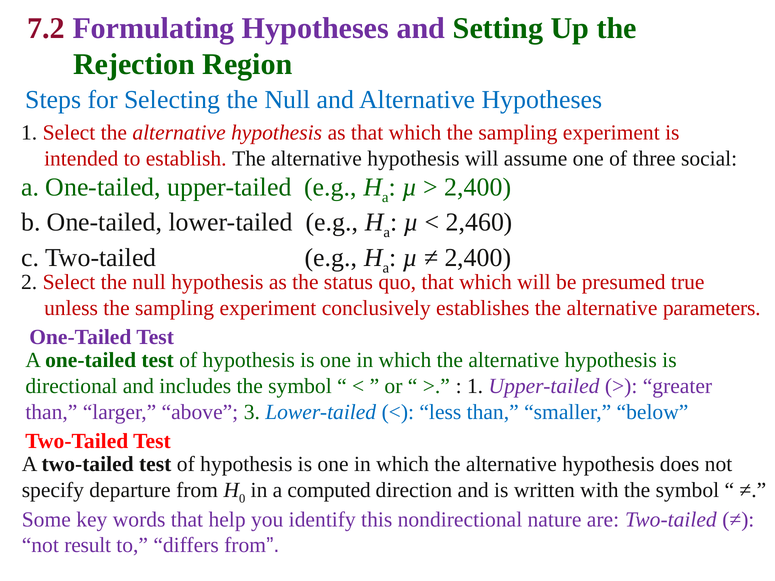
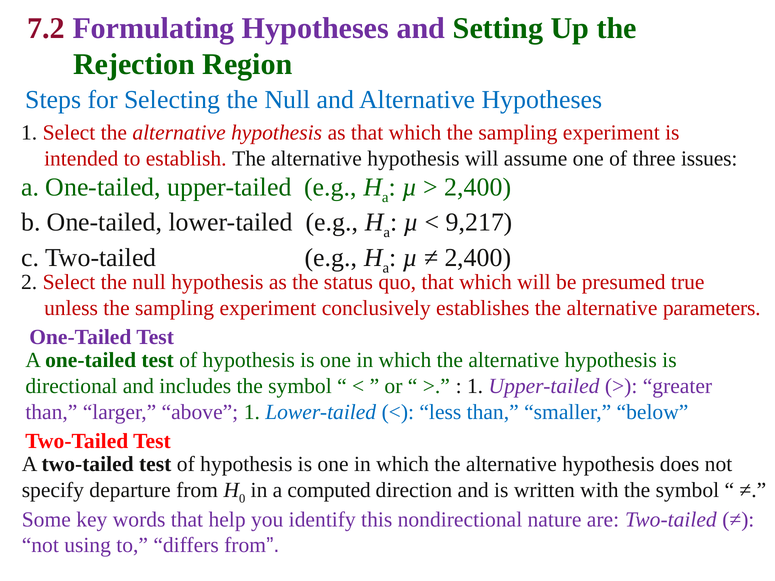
social: social -> issues
2,460: 2,460 -> 9,217
above 3: 3 -> 1
result: result -> using
